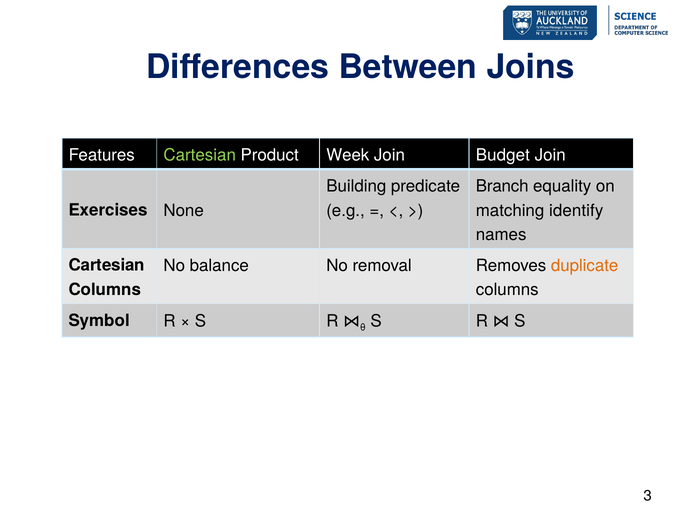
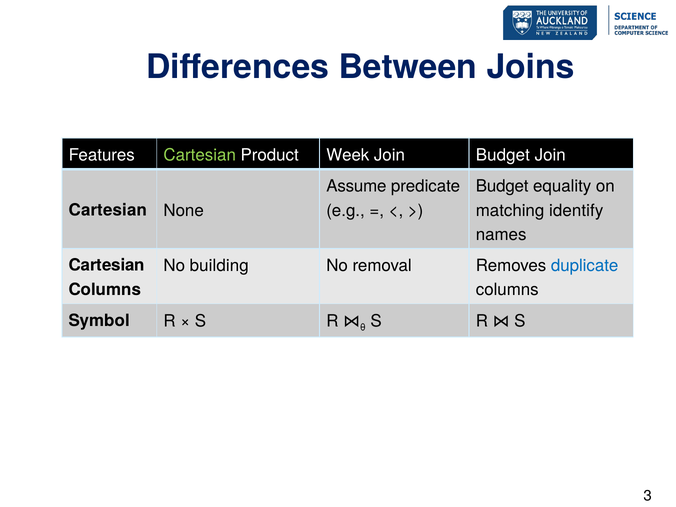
Building: Building -> Assume
Branch at (502, 186): Branch -> Budget
Exercises at (108, 210): Exercises -> Cartesian
balance: balance -> building
duplicate colour: orange -> blue
